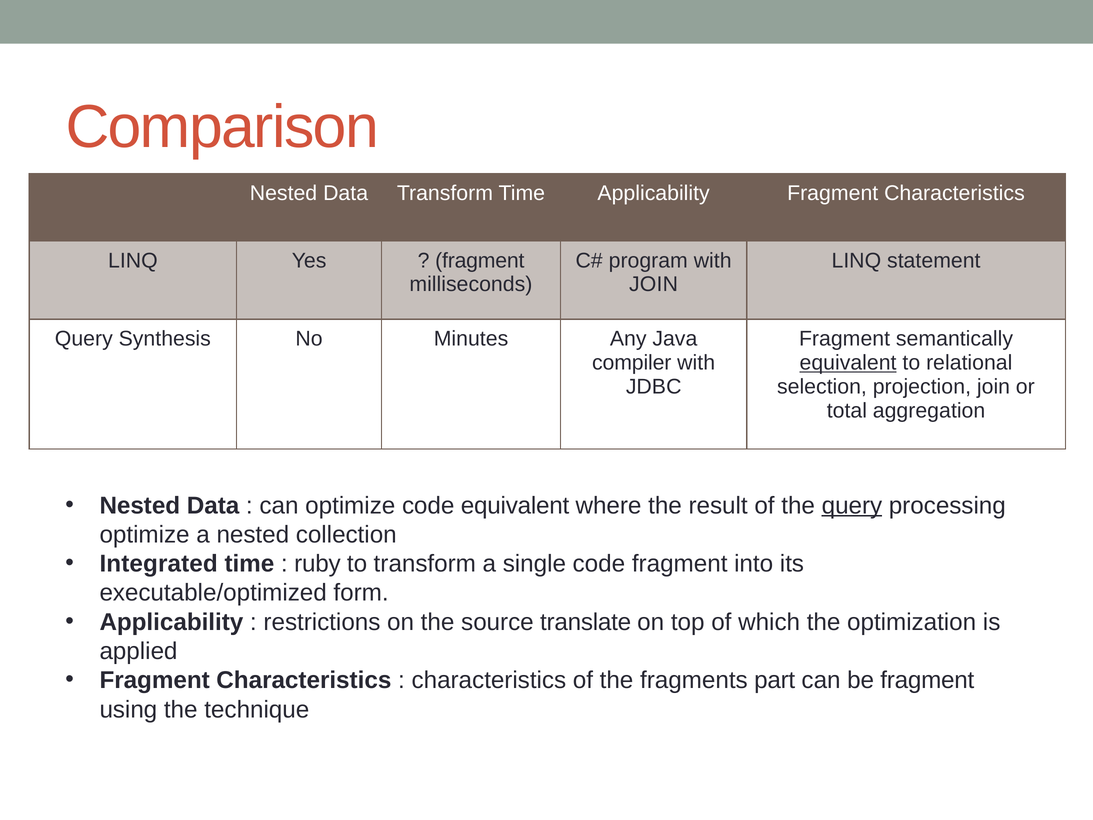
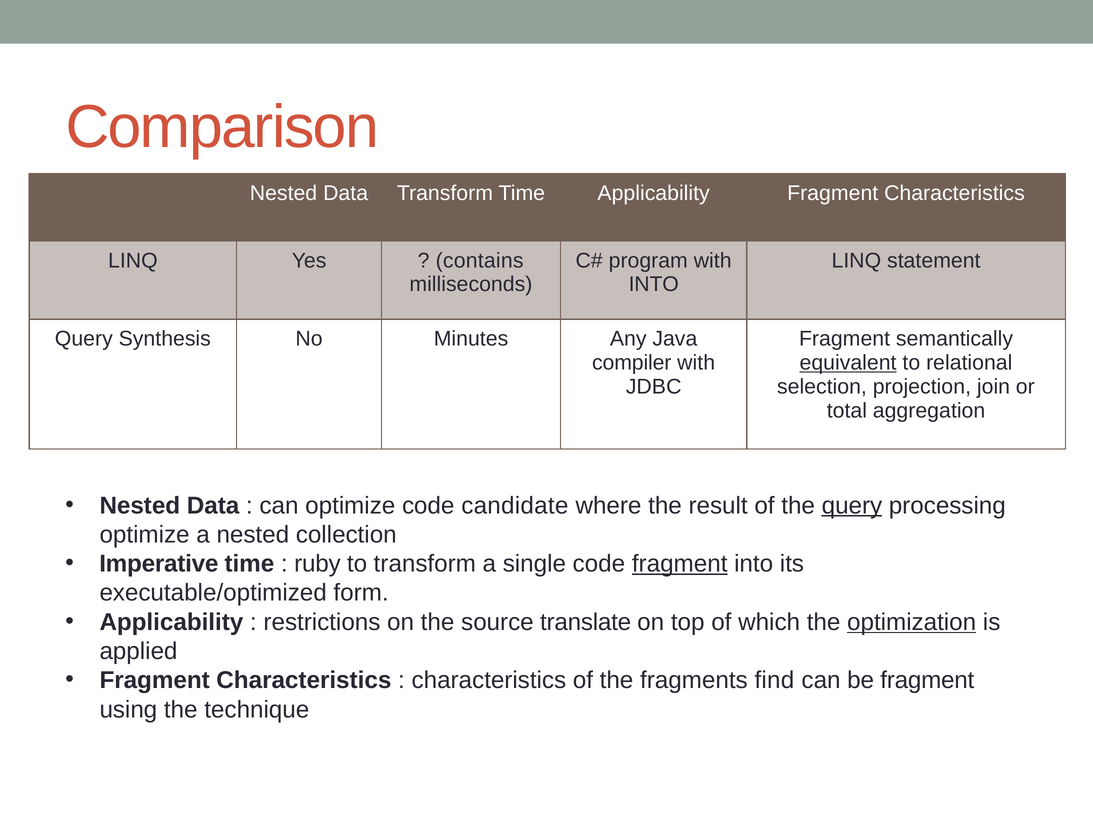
fragment at (480, 260): fragment -> contains
JOIN at (654, 284): JOIN -> INTO
code equivalent: equivalent -> candidate
Integrated: Integrated -> Imperative
fragment at (680, 564) underline: none -> present
optimization underline: none -> present
part: part -> find
